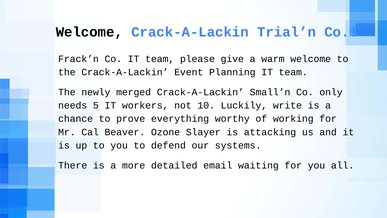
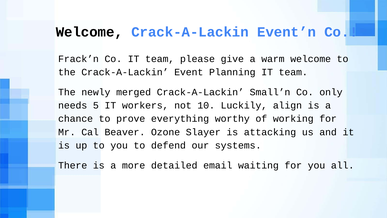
Trial’n: Trial’n -> Event’n
write: write -> align
